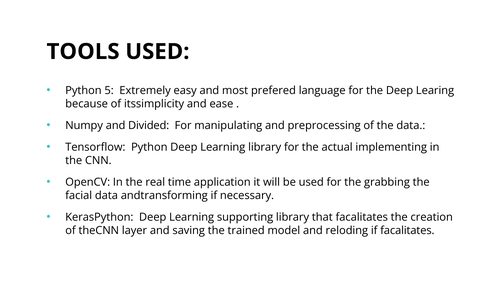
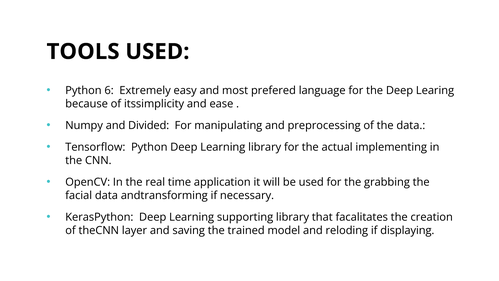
5: 5 -> 6
if facalitates: facalitates -> displaying
